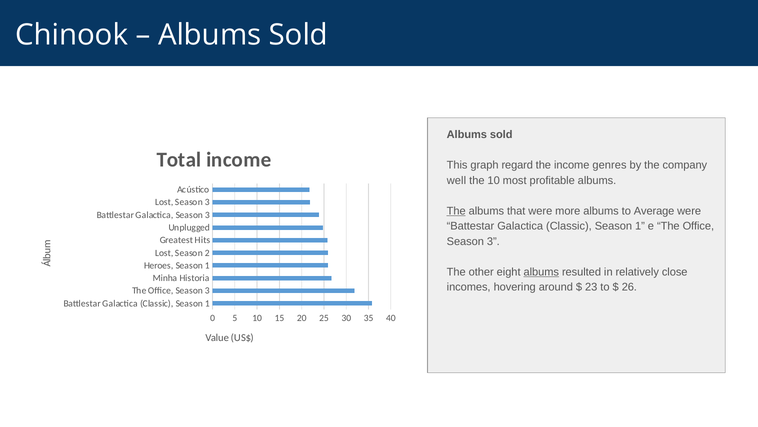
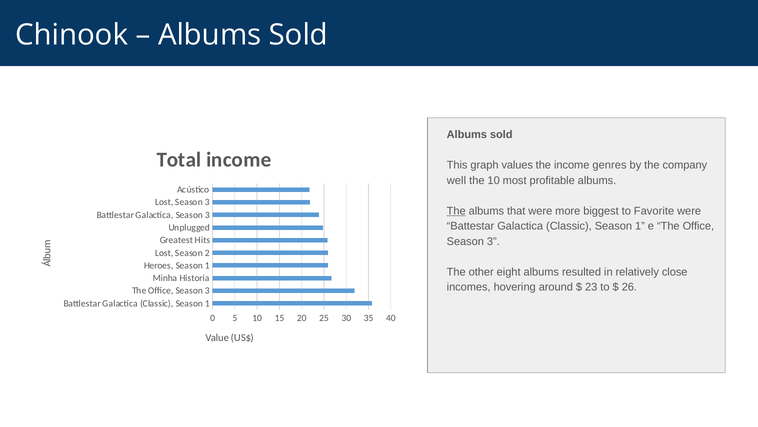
regard: regard -> values
more albums: albums -> biggest
Average: Average -> Favorite
albums at (541, 272) underline: present -> none
